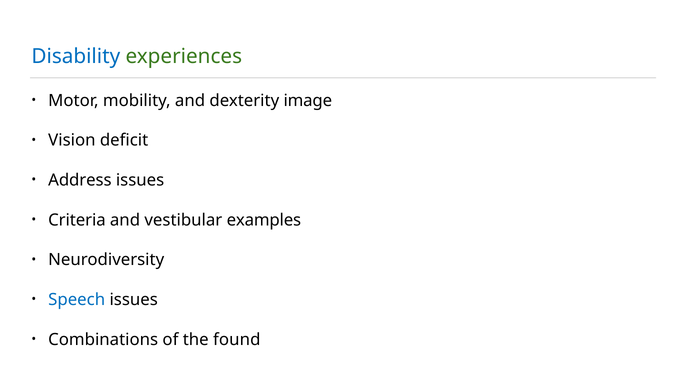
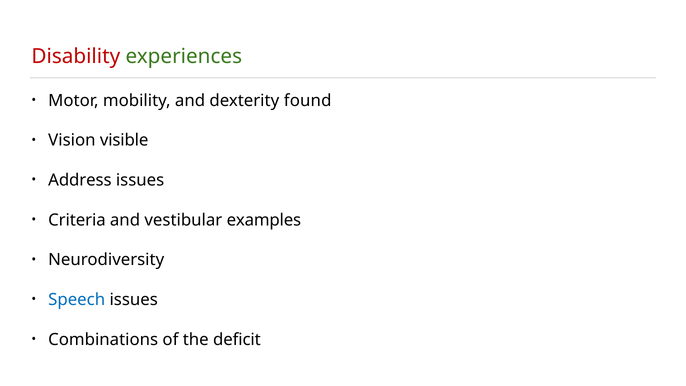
Disability colour: blue -> red
image: image -> found
deficit: deficit -> visible
found: found -> deficit
